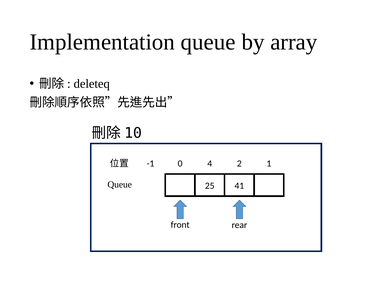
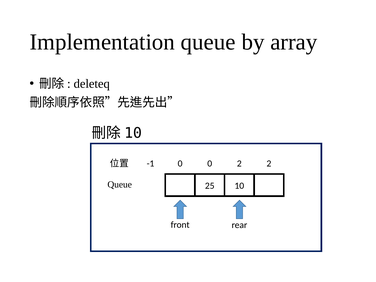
0 4: 4 -> 0
2 1: 1 -> 2
41: 41 -> 10
